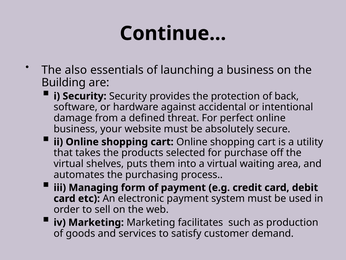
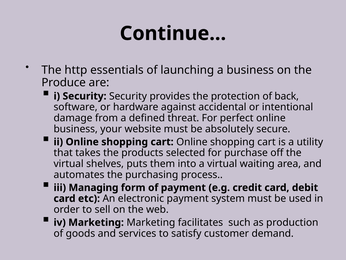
also: also -> http
Building: Building -> Produce
